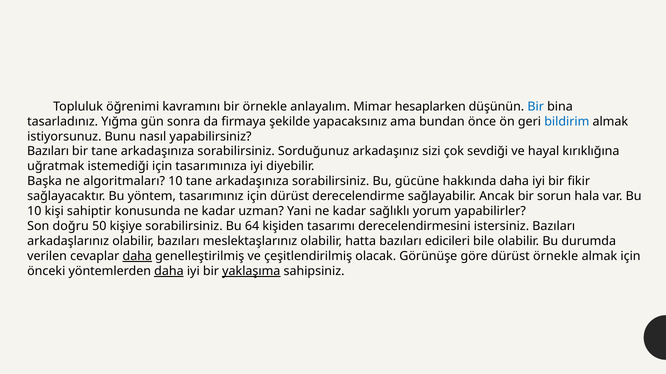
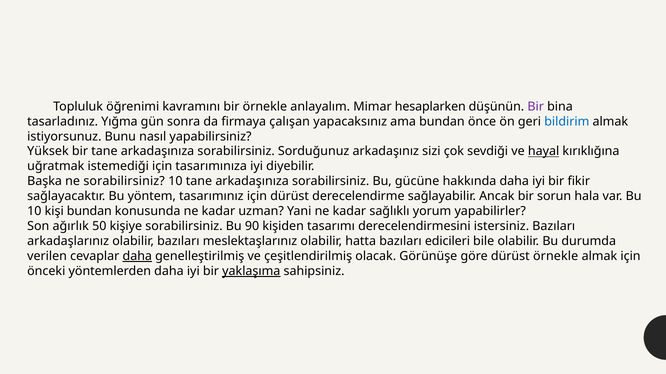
Bir at (536, 107) colour: blue -> purple
şekilde: şekilde -> çalışan
Bazıları at (48, 152): Bazıları -> Yüksek
hayal underline: none -> present
ne algoritmaları: algoritmaları -> sorabilirsiniz
kişi sahiptir: sahiptir -> bundan
doğru: doğru -> ağırlık
64: 64 -> 90
daha at (169, 272) underline: present -> none
